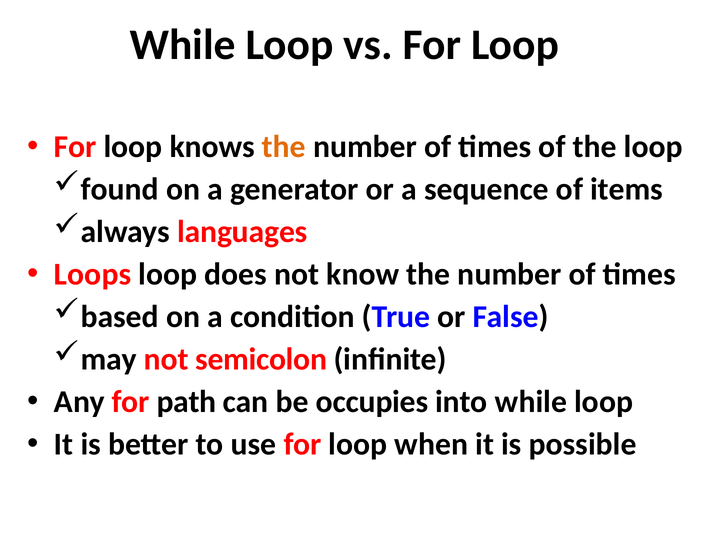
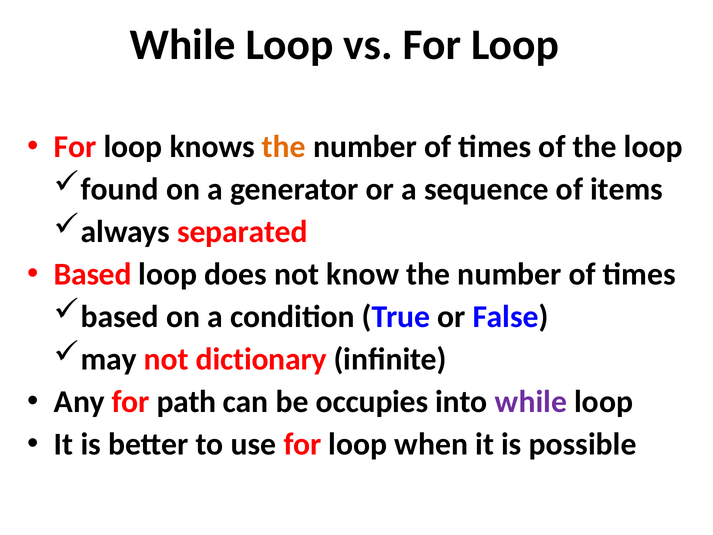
languages: languages -> separated
Loops at (93, 274): Loops -> Based
semicolon: semicolon -> dictionary
while at (531, 402) colour: black -> purple
